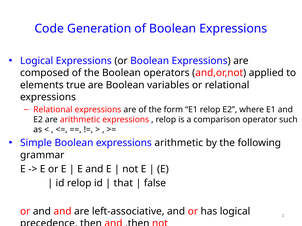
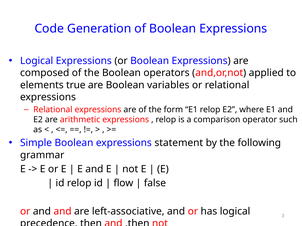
expressions arithmetic: arithmetic -> statement
that: that -> flow
